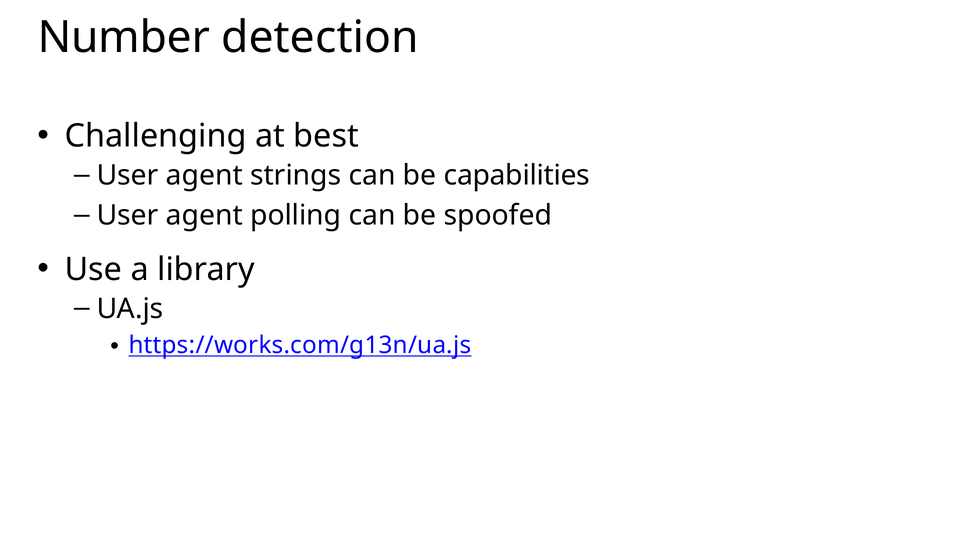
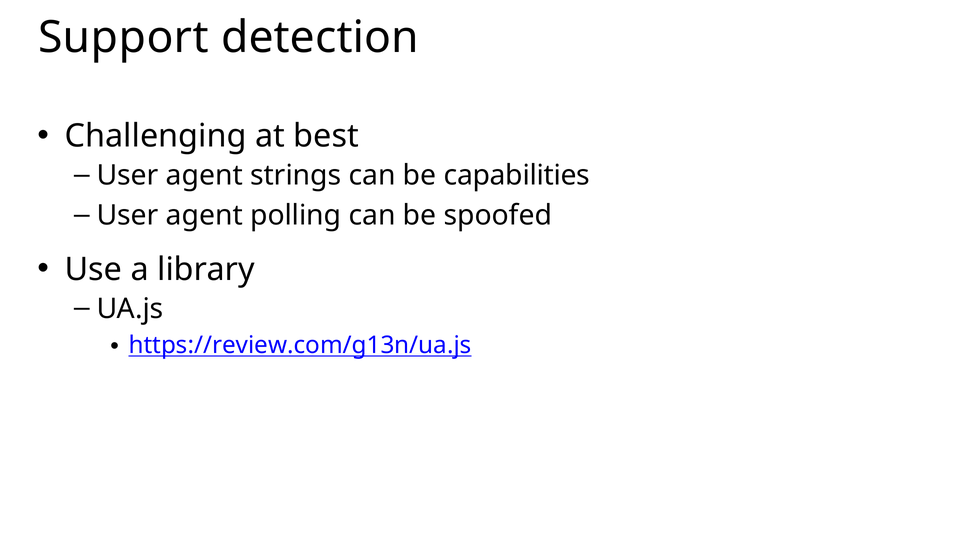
Number: Number -> Support
https://works.com/g13n/ua.js: https://works.com/g13n/ua.js -> https://review.com/g13n/ua.js
